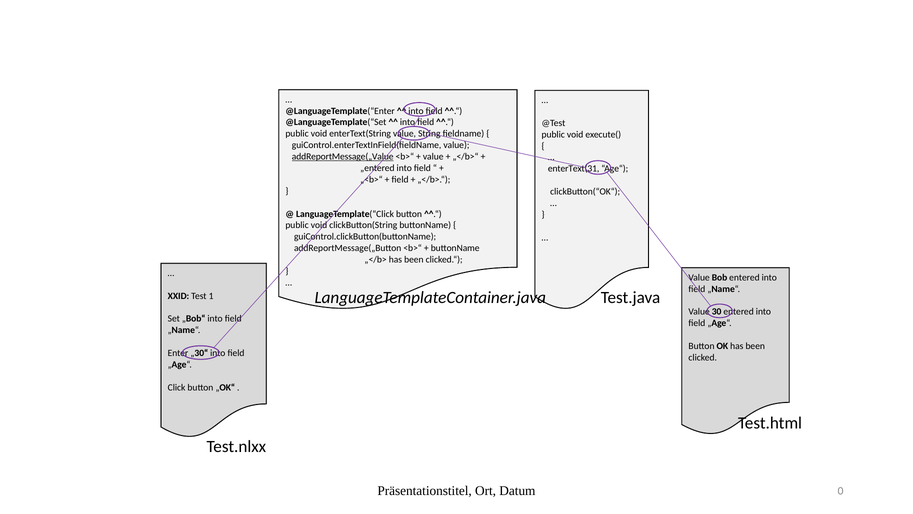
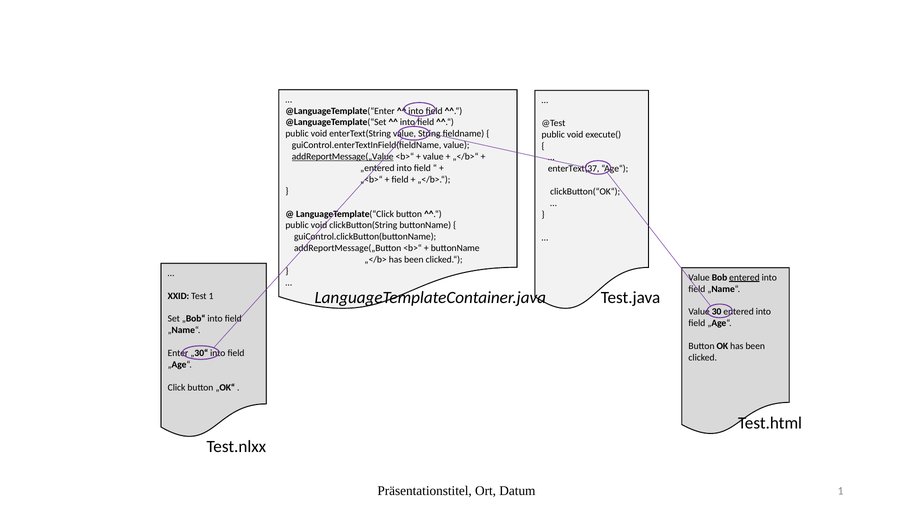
enterText(31: enterText(31 -> enterText(37
entered at (744, 277) underline: none -> present
Datum 0: 0 -> 1
